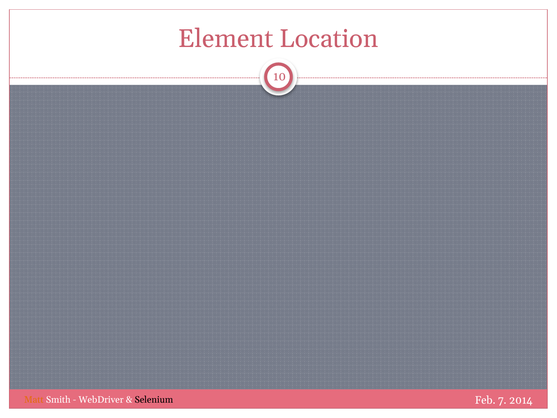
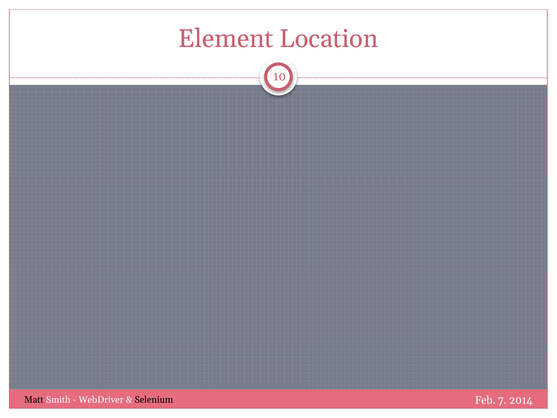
Matt colour: orange -> black
